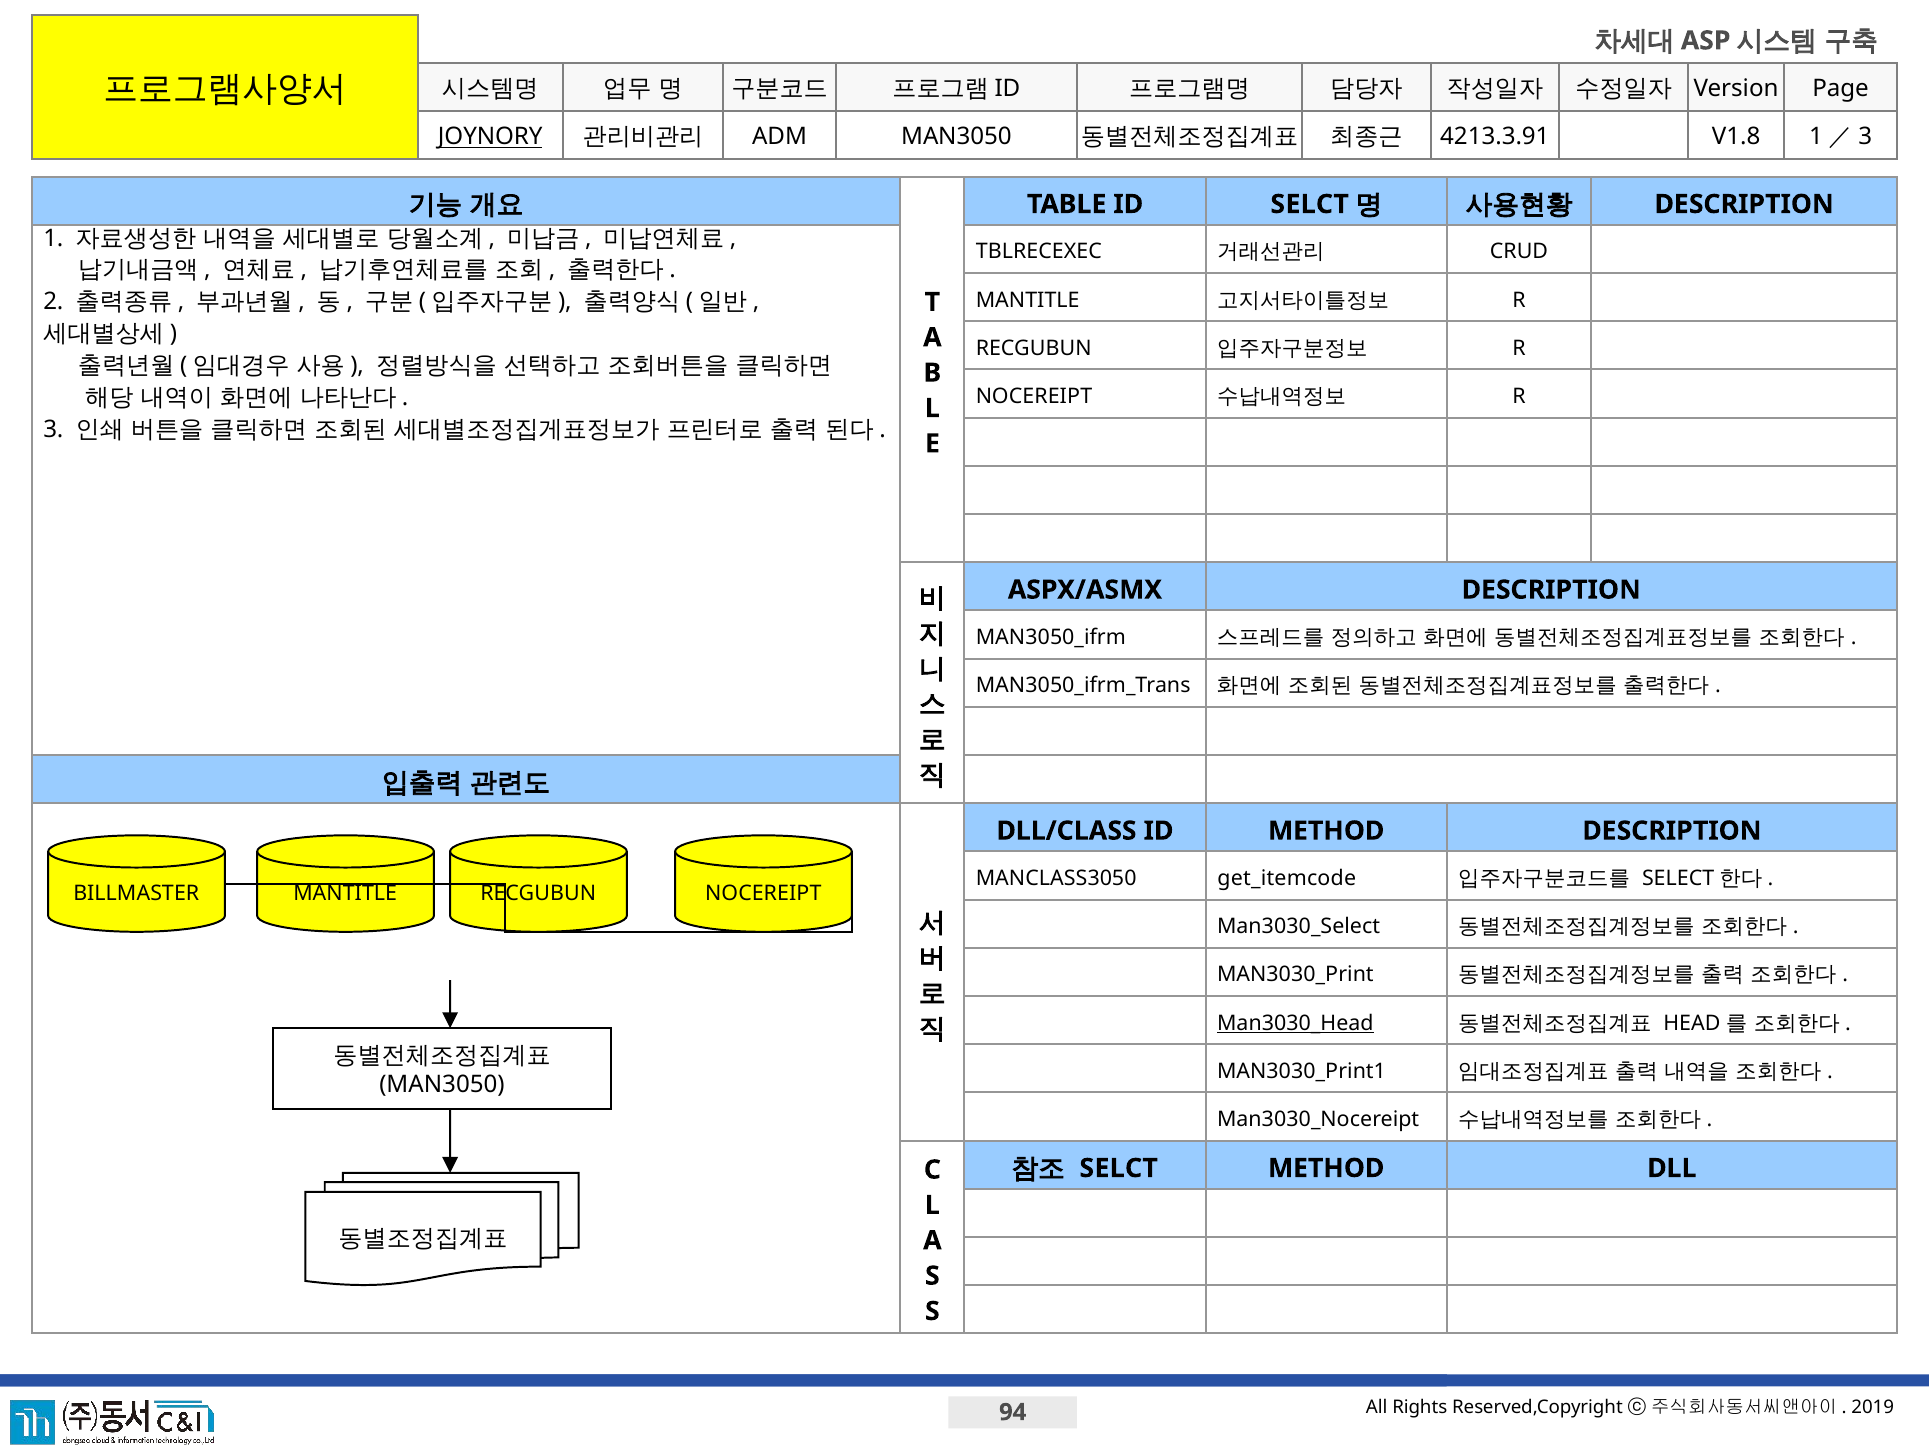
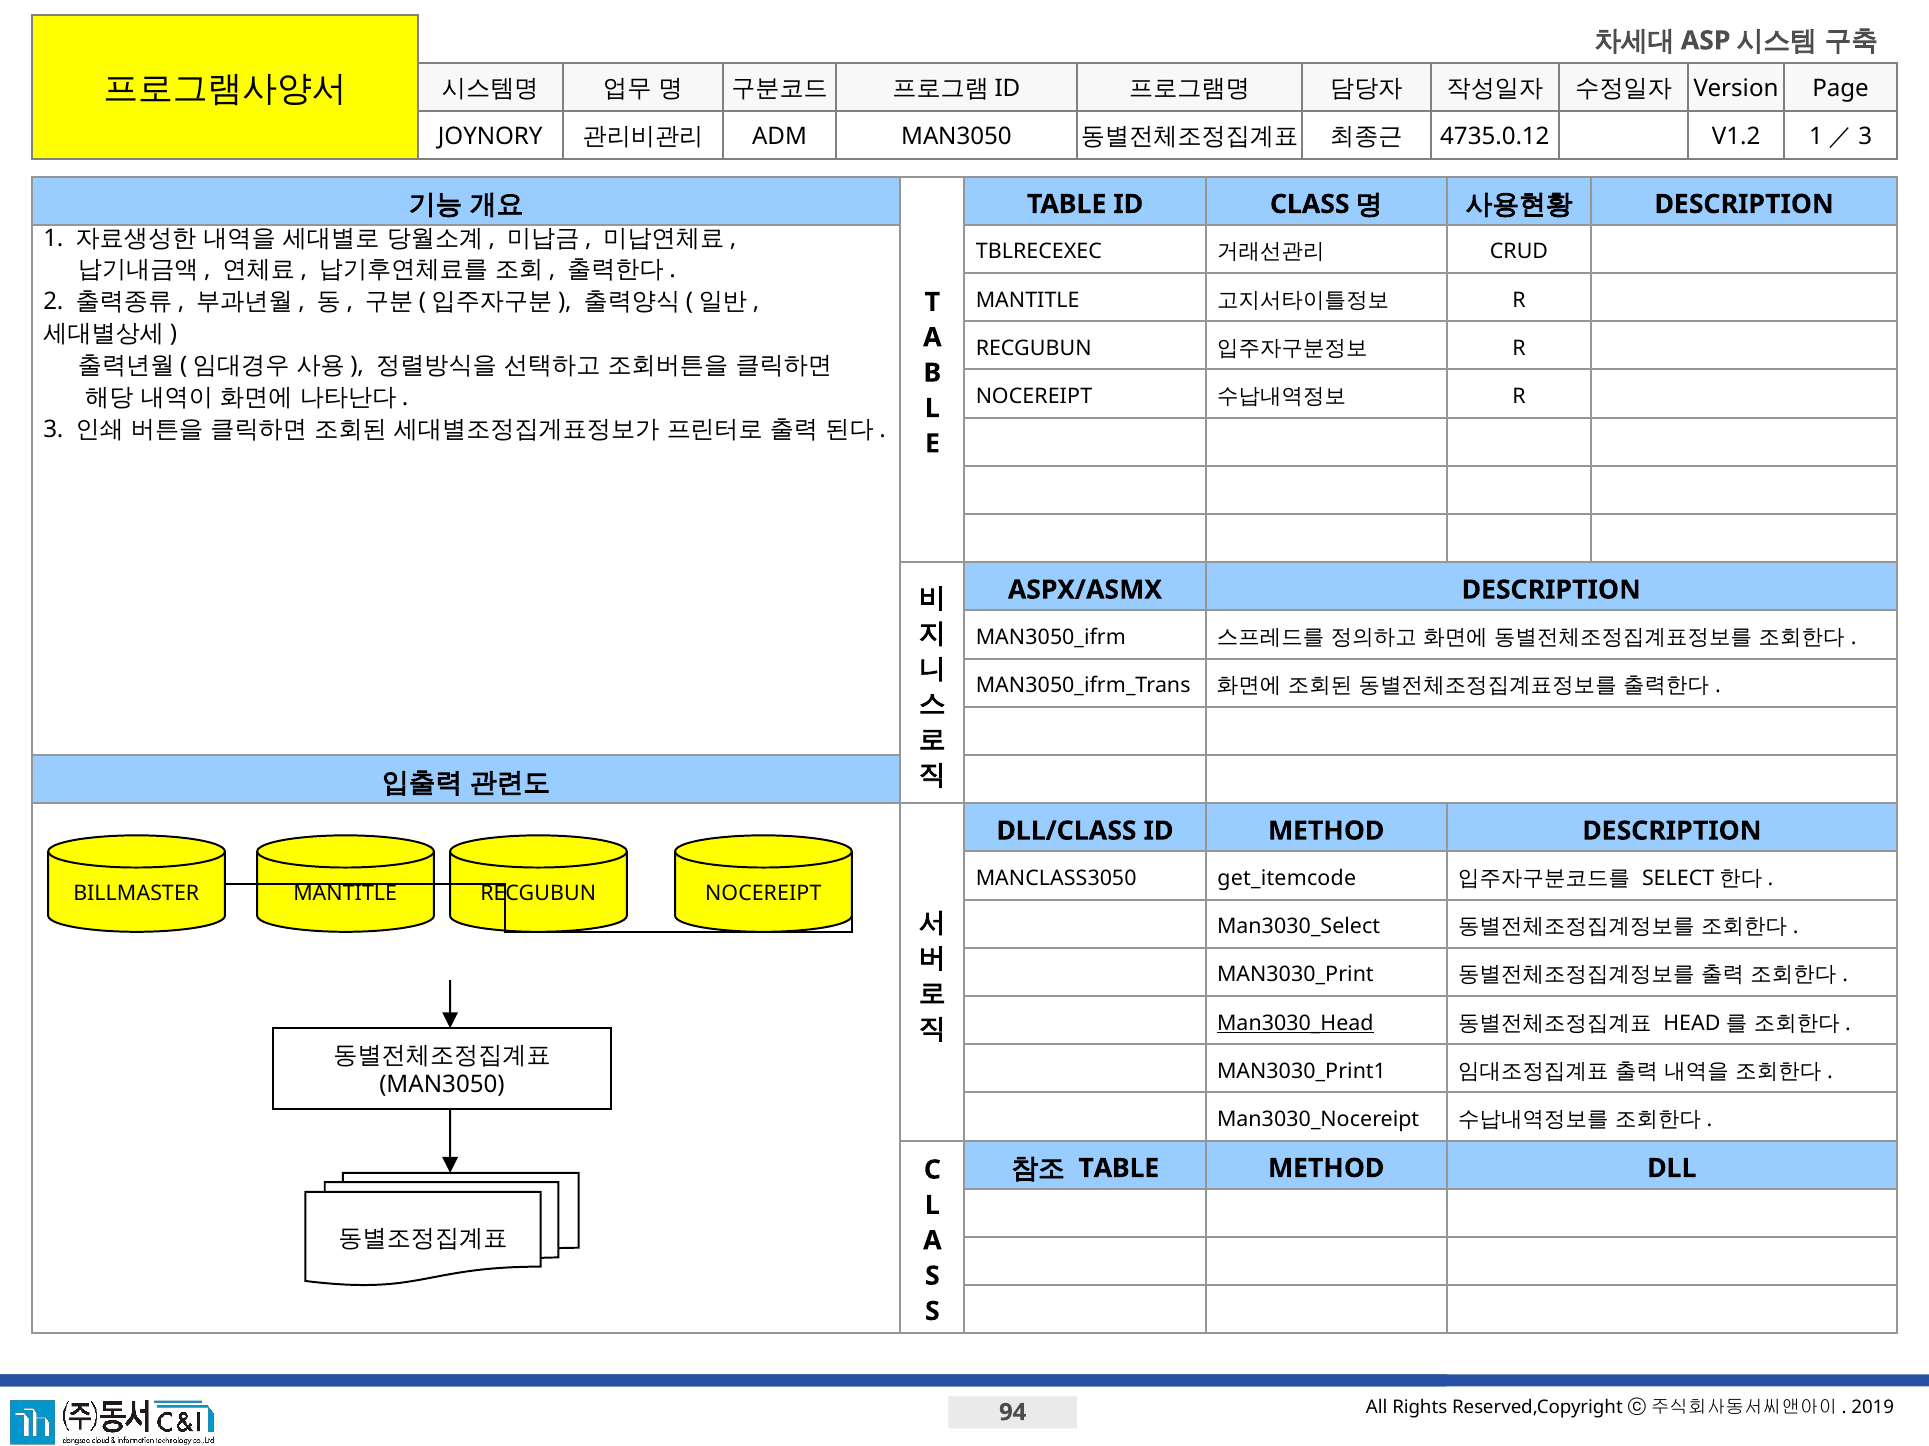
4213.3.91: 4213.3.91 -> 4735.0.12
V1.8: V1.8 -> V1.2
JOYNORY underline: present -> none
SELCT at (1310, 204): SELCT -> CLASS
SELCT at (1119, 1169): SELCT -> TABLE
